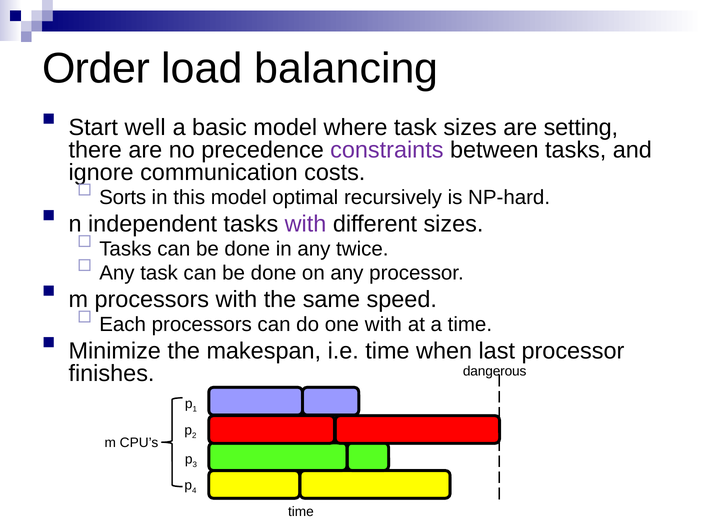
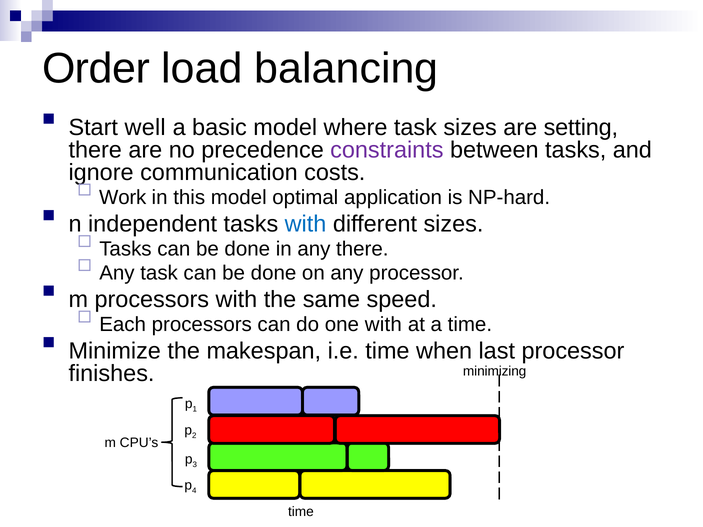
Sorts: Sorts -> Work
recursively: recursively -> application
with at (306, 224) colour: purple -> blue
any twice: twice -> there
dangerous: dangerous -> minimizing
